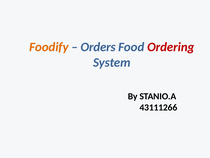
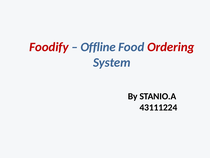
Foodify colour: orange -> red
Orders: Orders -> Offline
43111266: 43111266 -> 43111224
